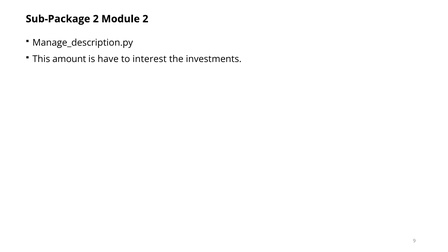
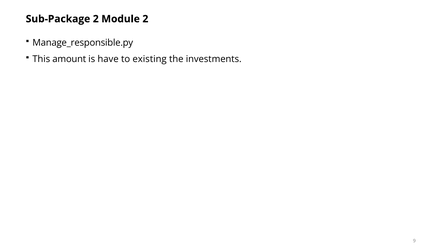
Manage_description.py: Manage_description.py -> Manage_responsible.py
interest: interest -> existing
